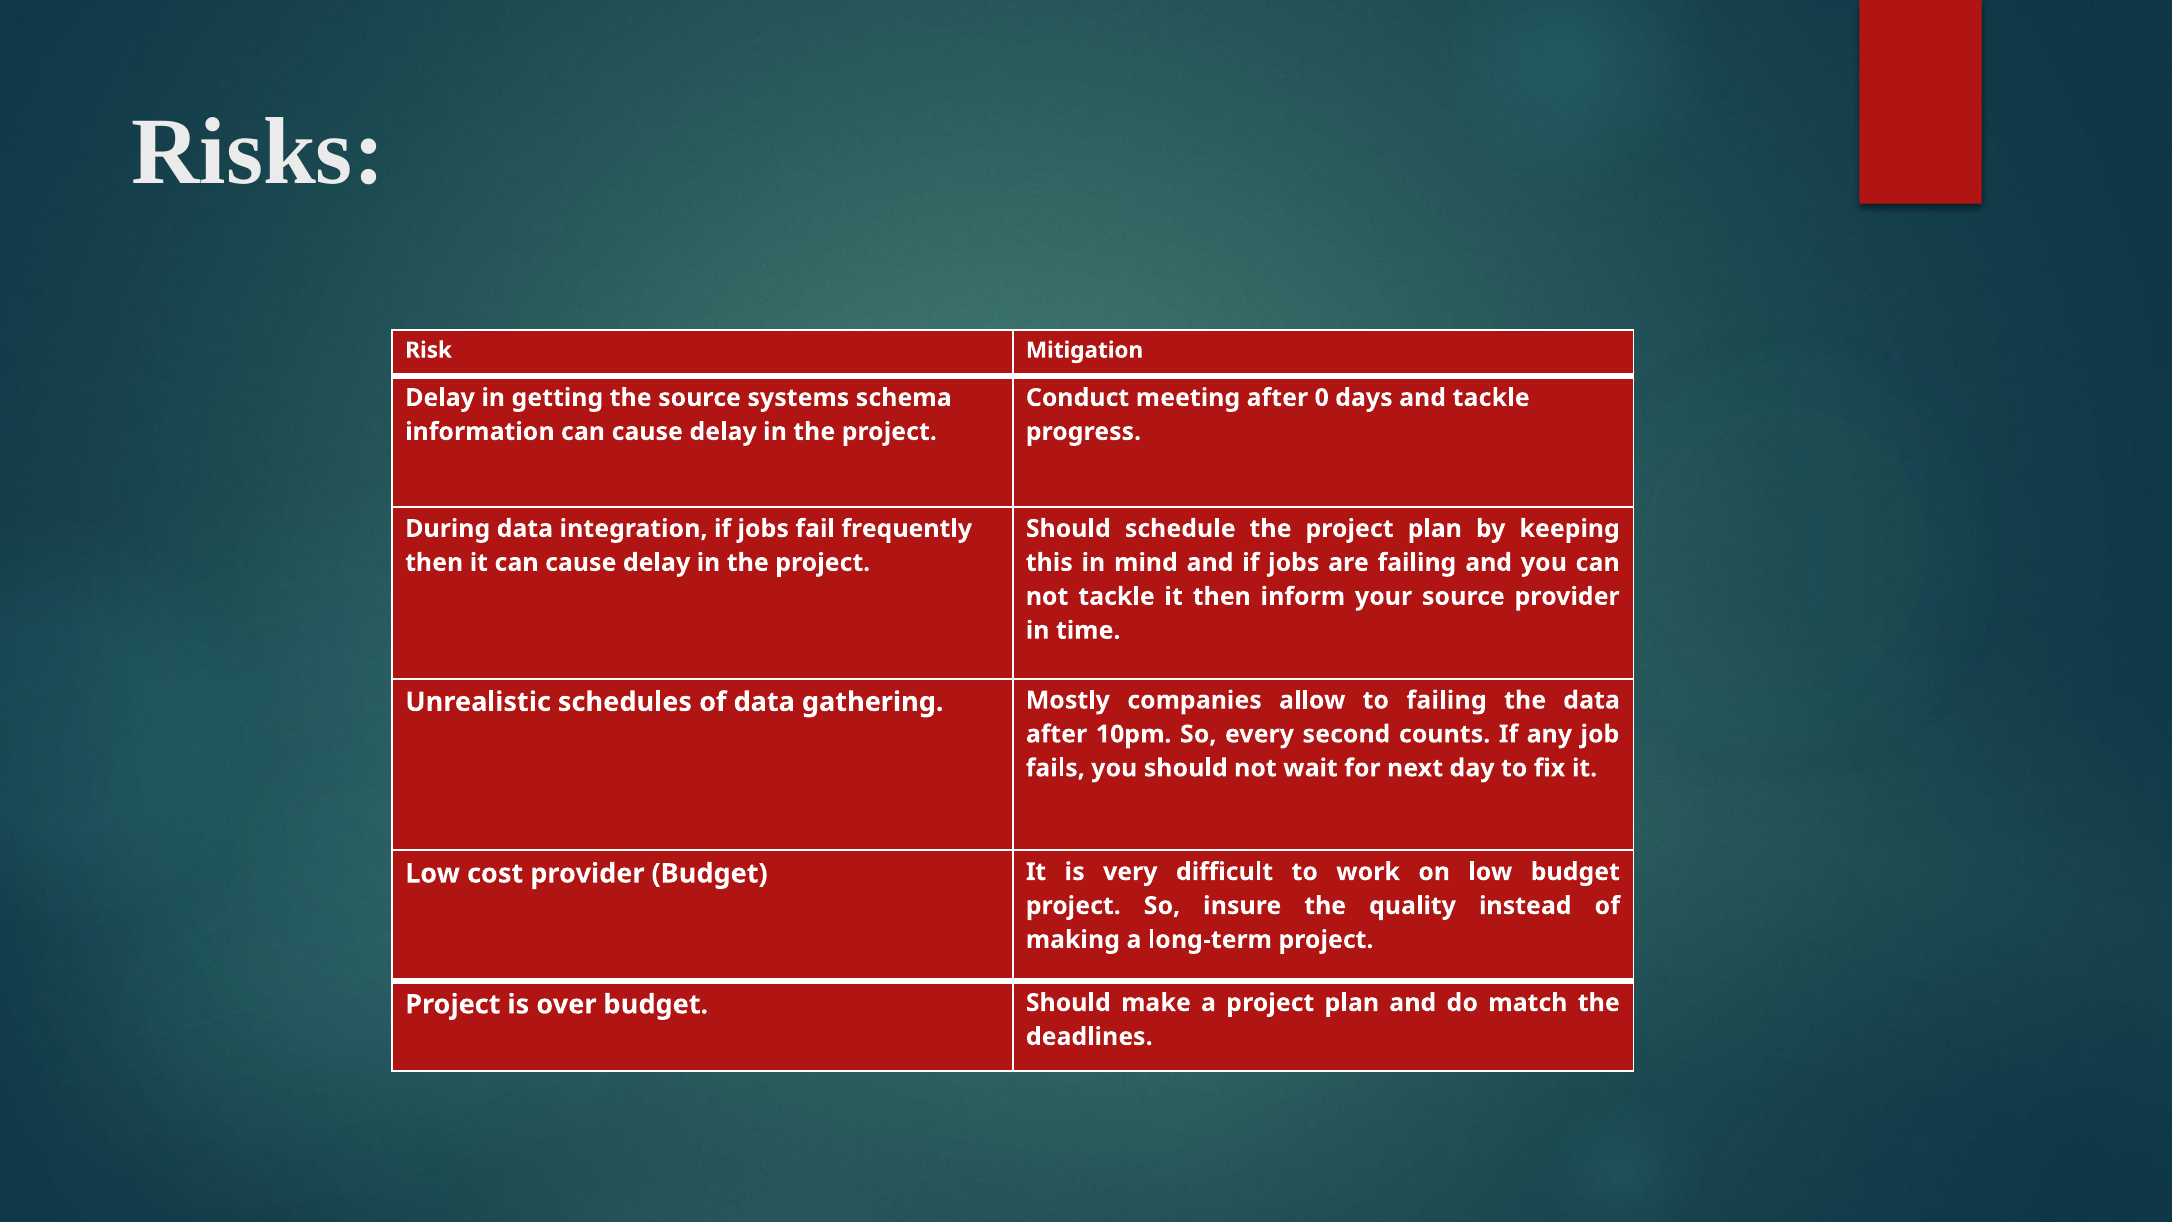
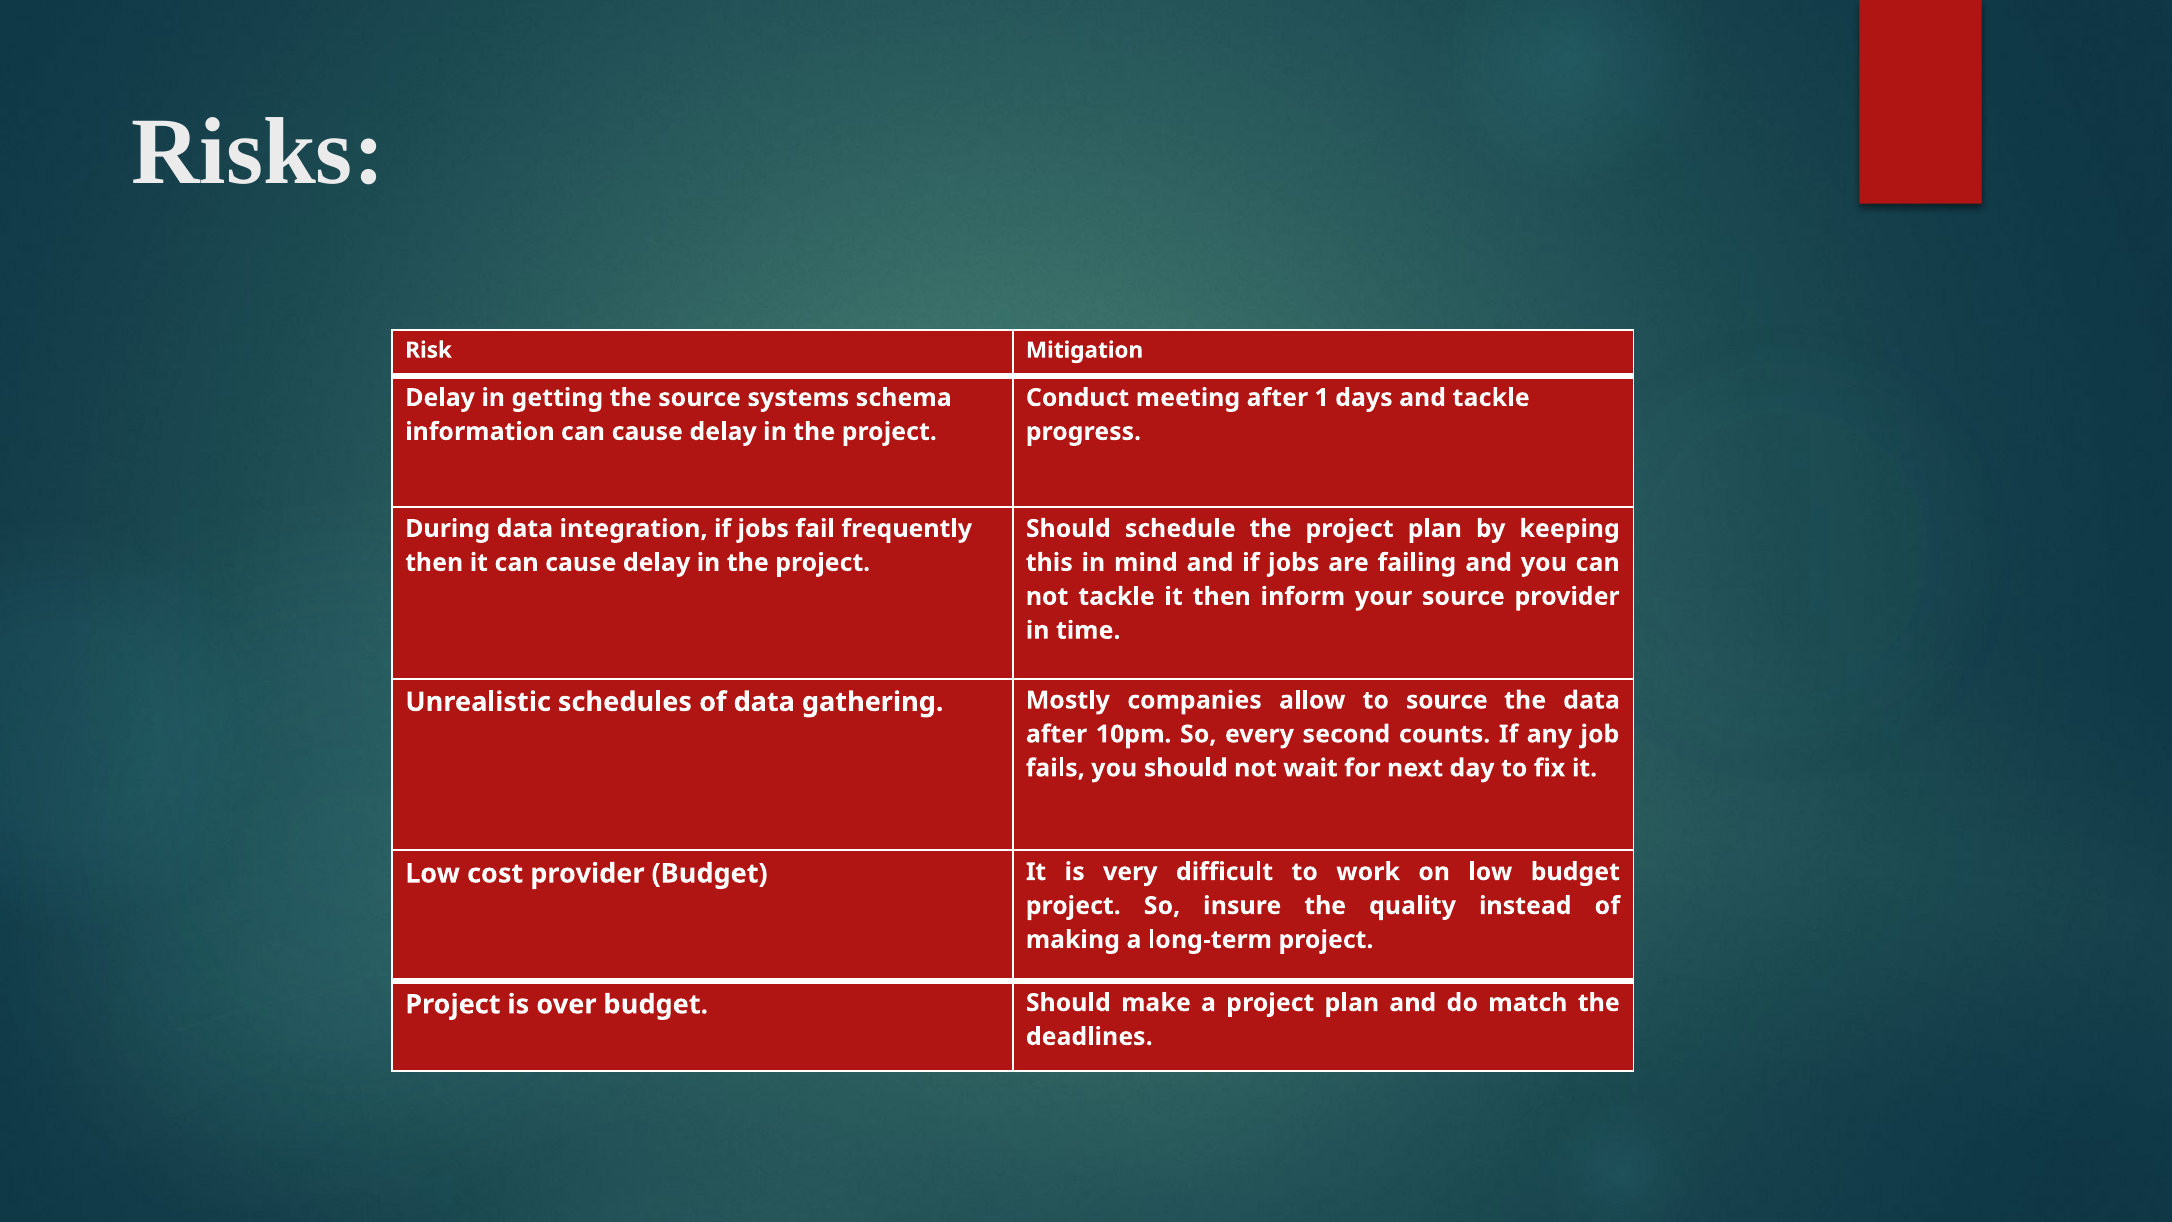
0: 0 -> 1
to failing: failing -> source
